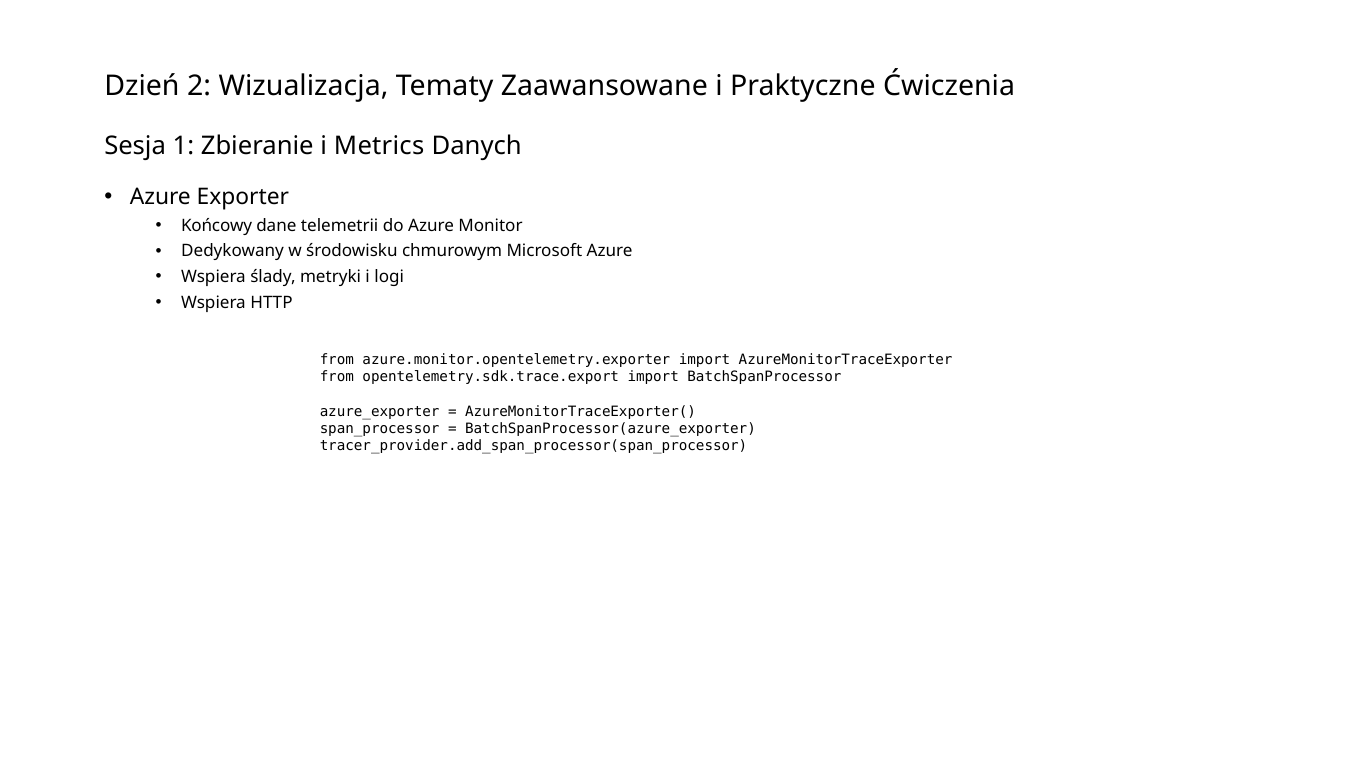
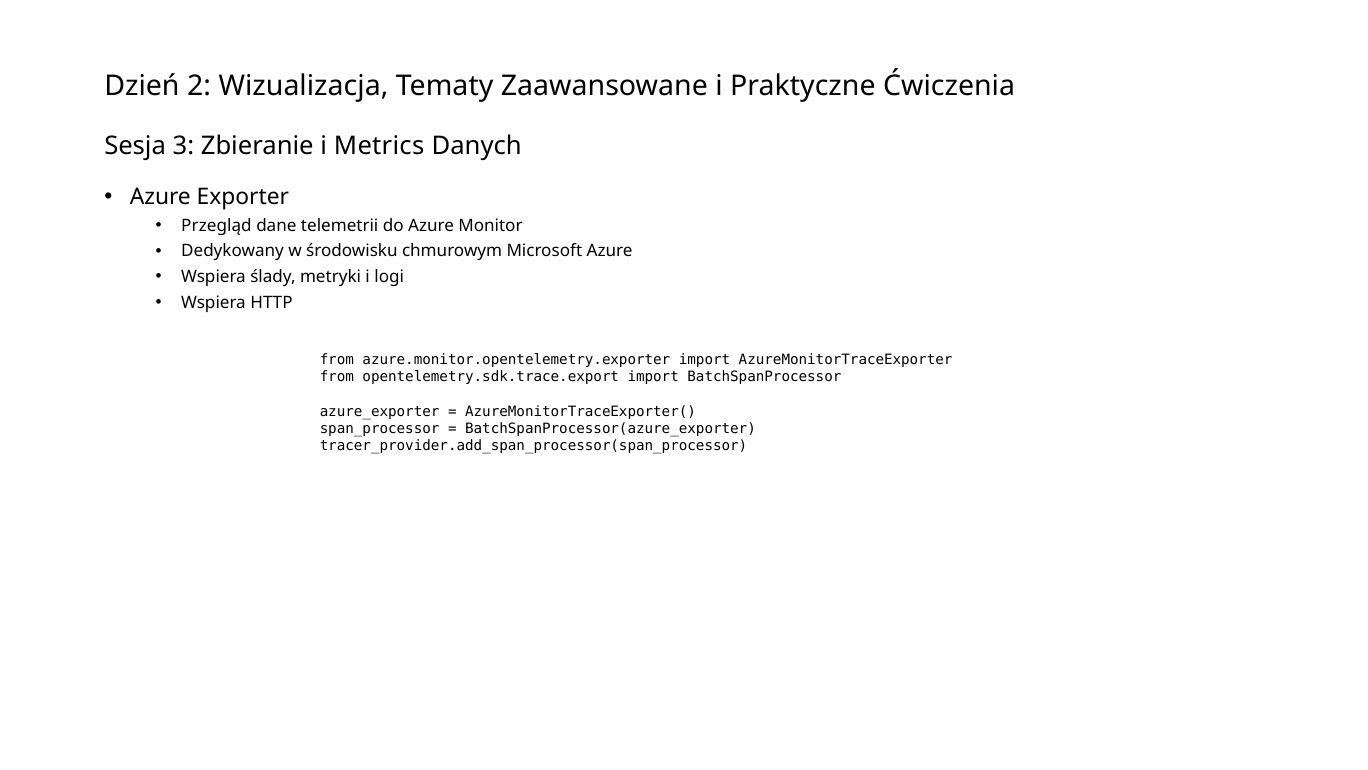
1: 1 -> 3
Końcowy: Końcowy -> Przegląd
